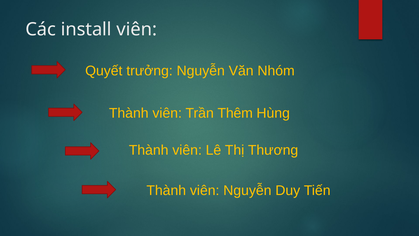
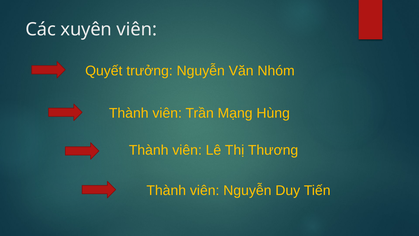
install: install -> xuyên
Thêm: Thêm -> Mạng
